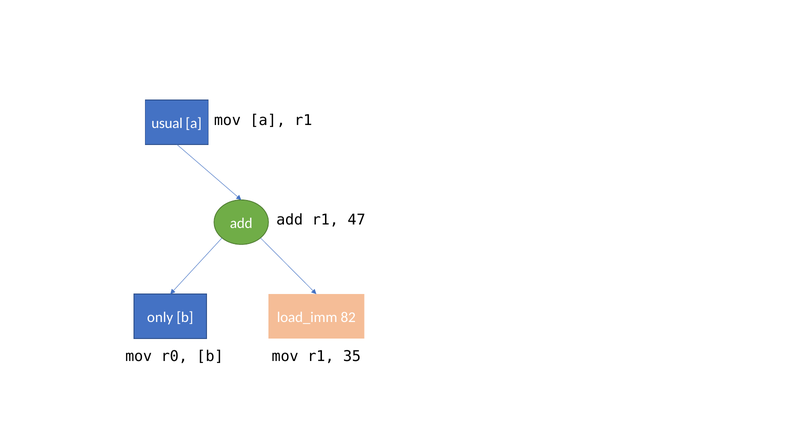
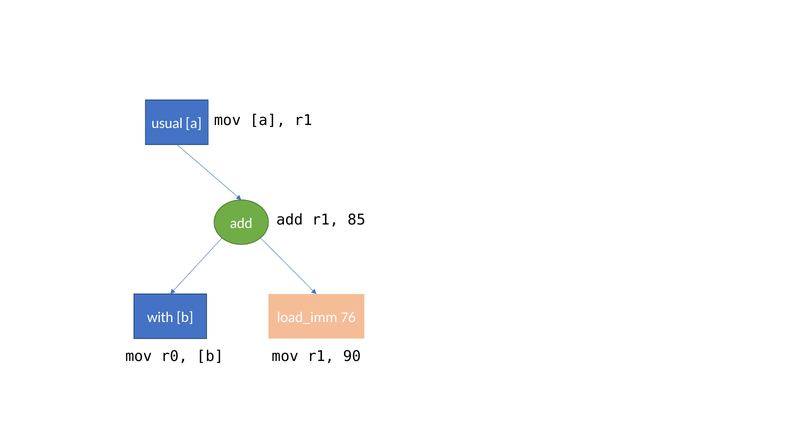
47: 47 -> 85
only: only -> with
82: 82 -> 76
35: 35 -> 90
